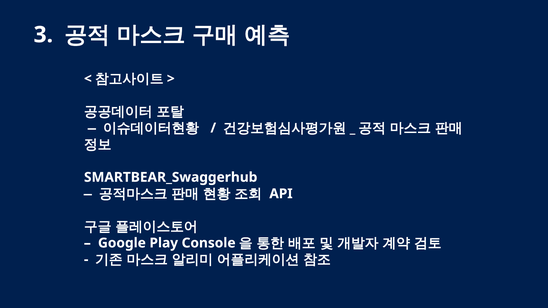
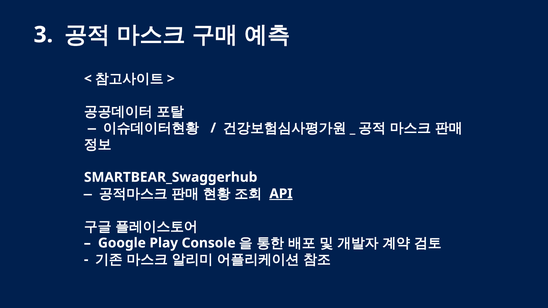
API underline: none -> present
